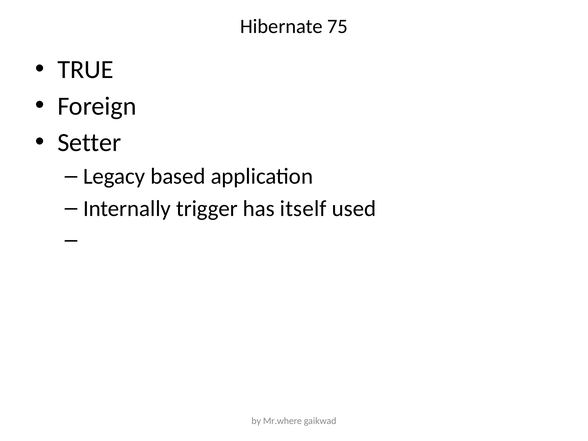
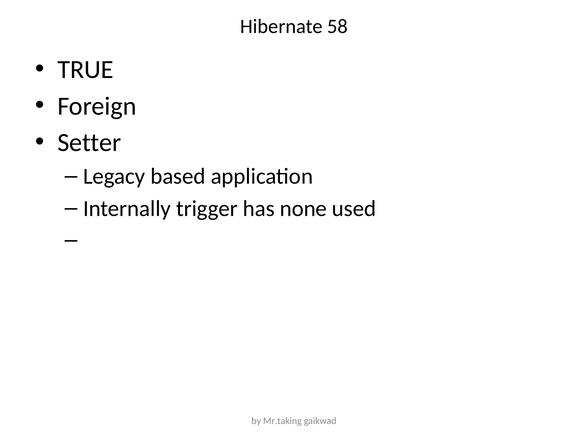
75: 75 -> 58
itself: itself -> none
Mr.where: Mr.where -> Mr.taking
